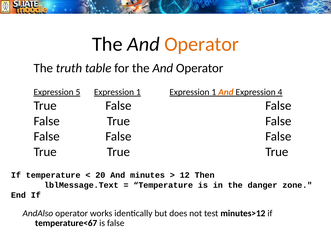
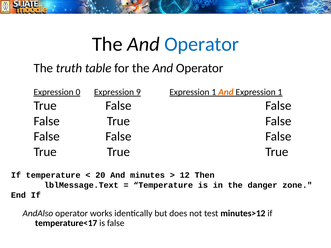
Operator at (202, 44) colour: orange -> blue
5: 5 -> 0
1 at (138, 92): 1 -> 9
4 at (280, 92): 4 -> 1
temperature<67: temperature<67 -> temperature<17
